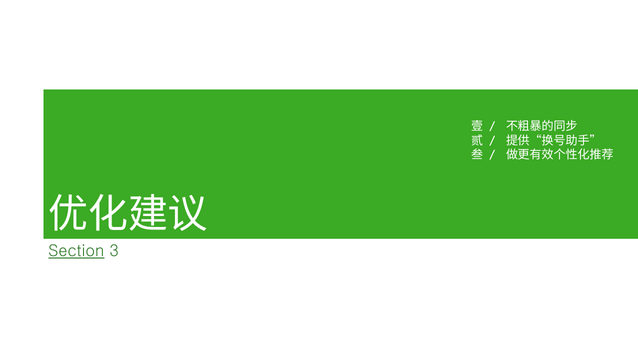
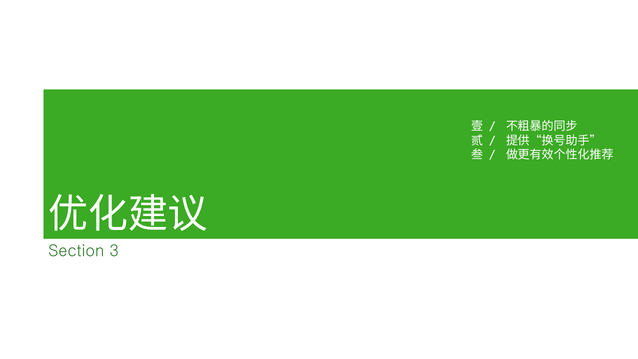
Section underline: present -> none
